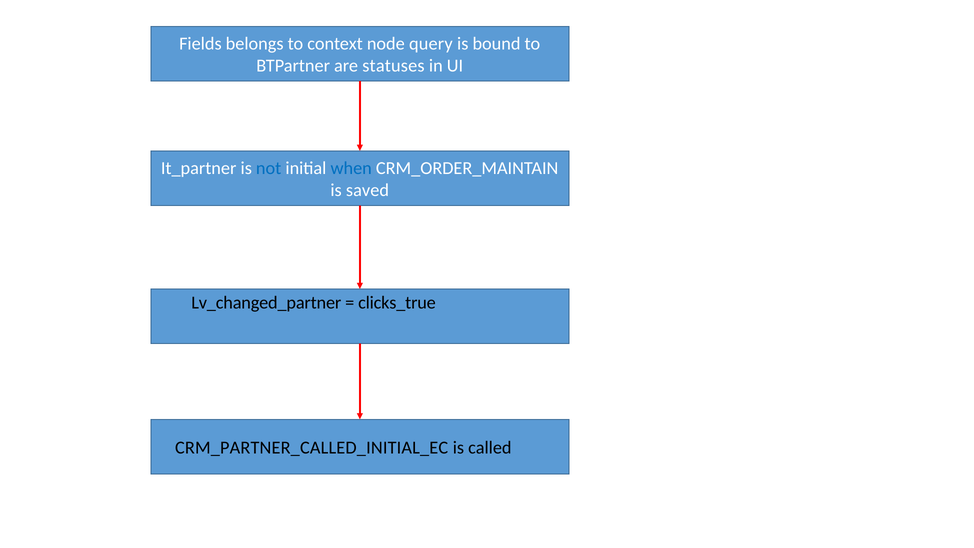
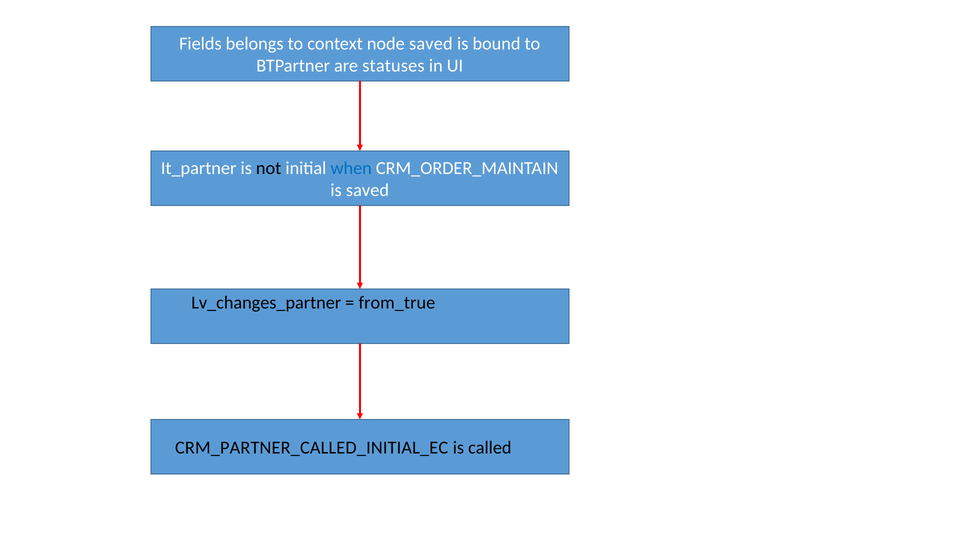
node query: query -> saved
not colour: blue -> black
Lv_changed_partner: Lv_changed_partner -> Lv_changes_partner
clicks_true: clicks_true -> from_true
